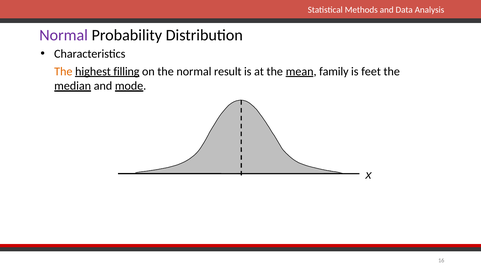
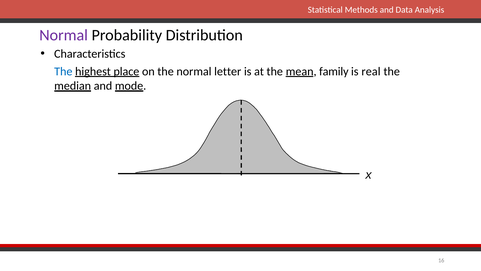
The at (63, 71) colour: orange -> blue
filling: filling -> place
result: result -> letter
feet: feet -> real
